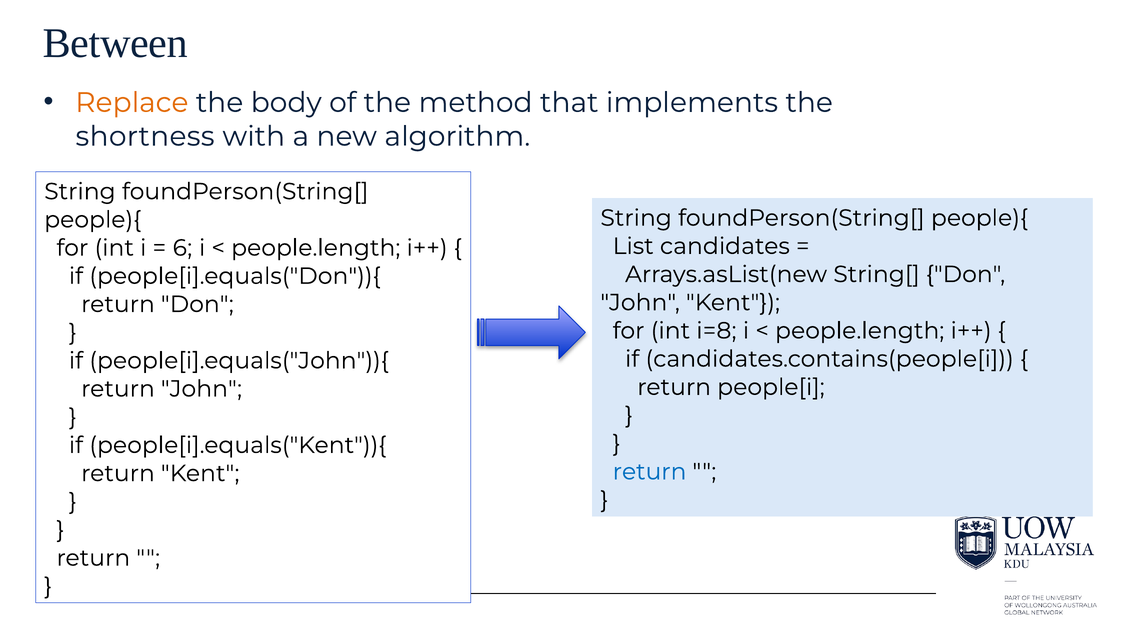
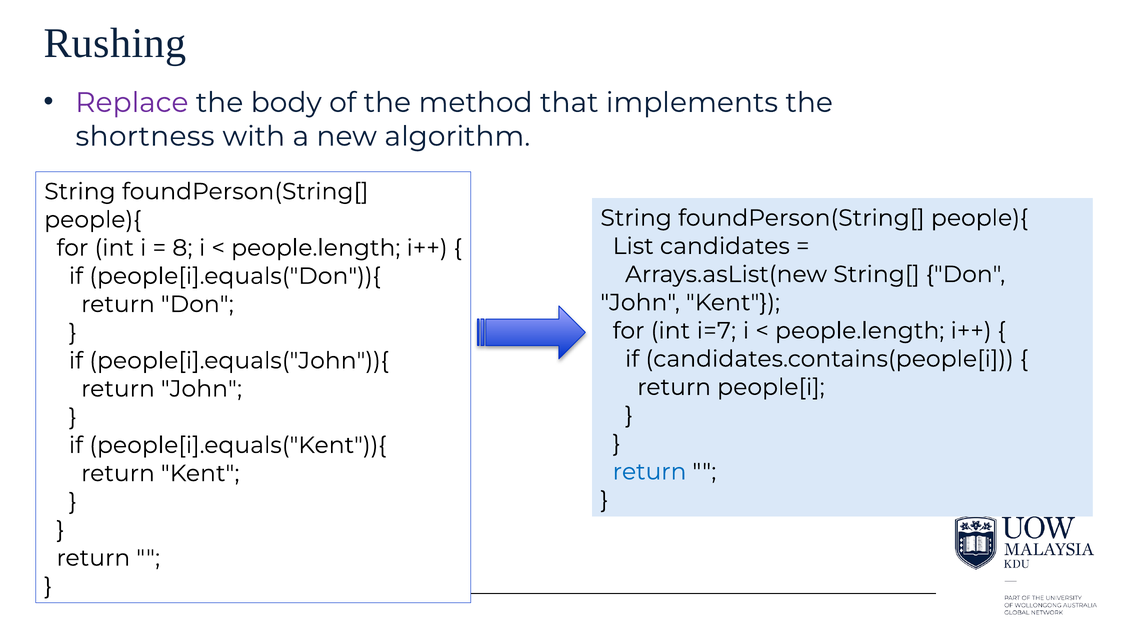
Between: Between -> Rushing
Replace colour: orange -> purple
6: 6 -> 8
i=8: i=8 -> i=7
